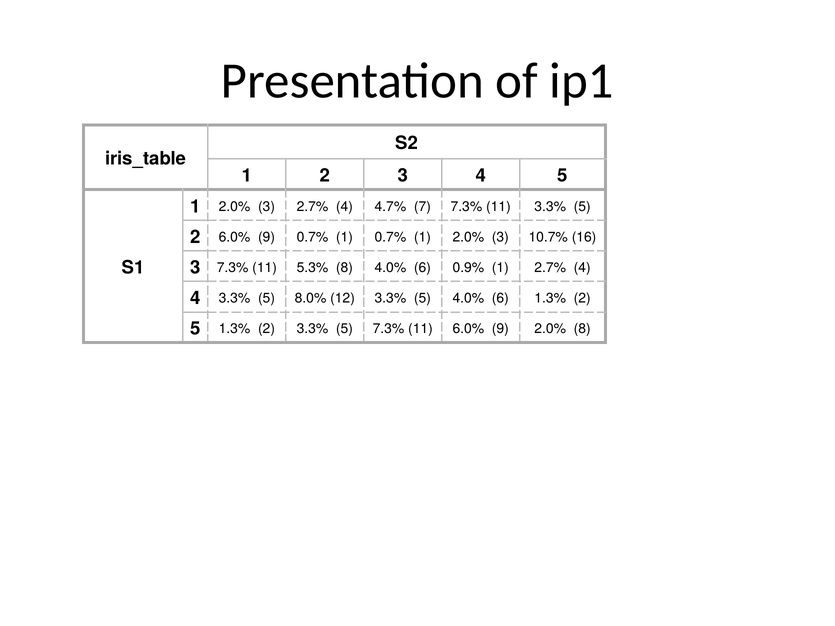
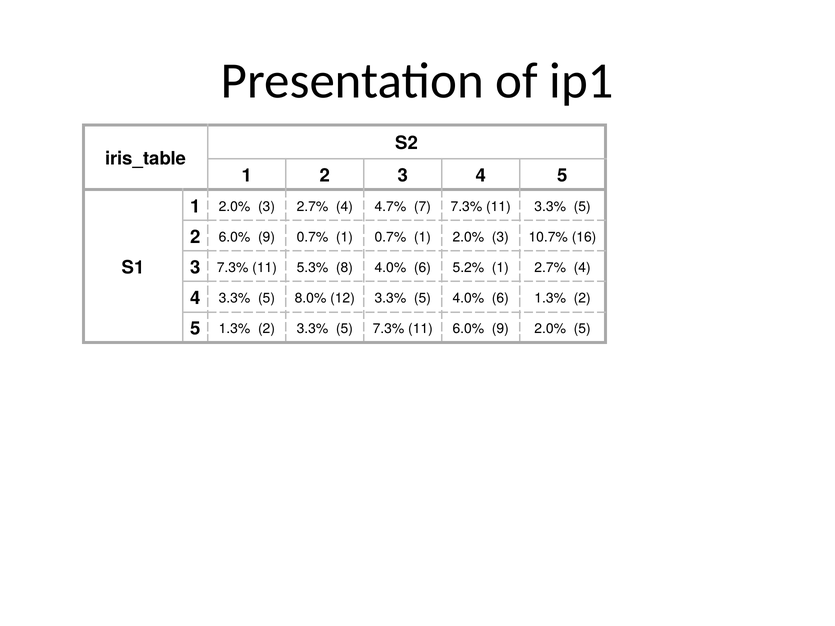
0.9%: 0.9% -> 5.2%
2.0% 8: 8 -> 5
